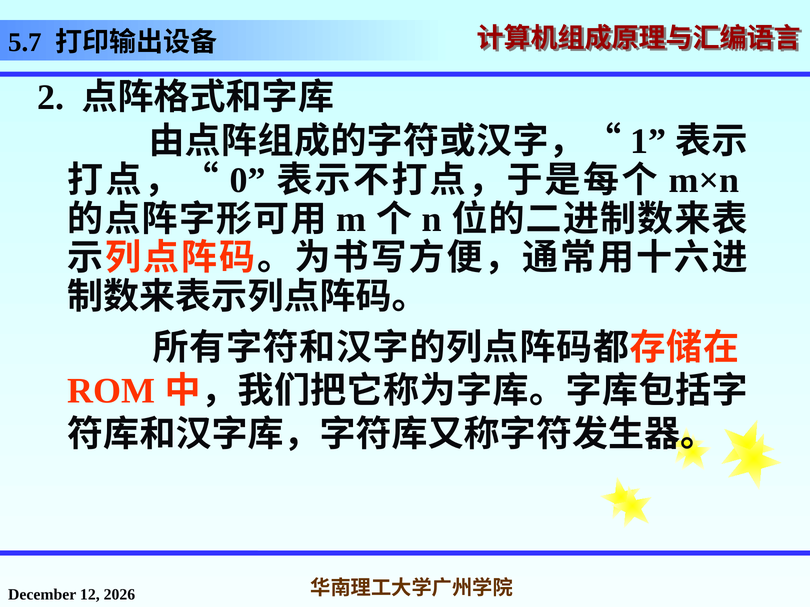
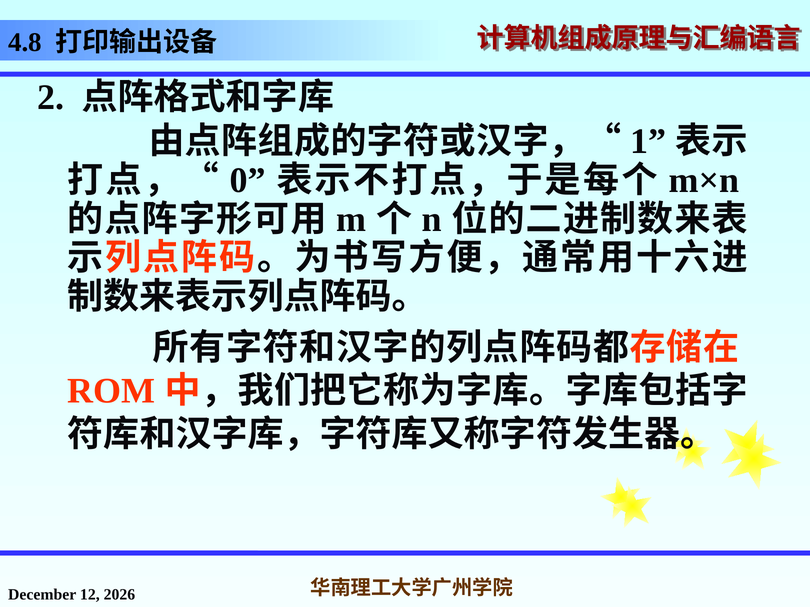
5.7: 5.7 -> 4.8
